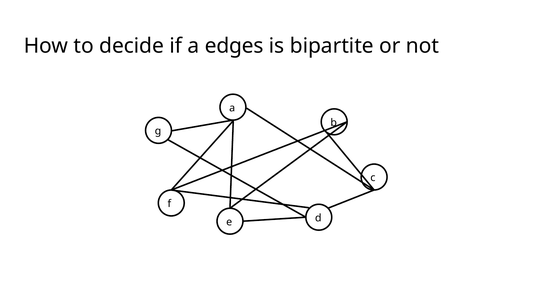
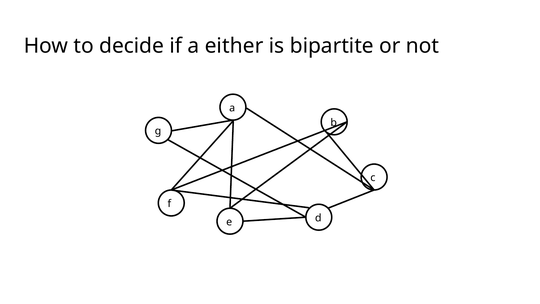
edges: edges -> either
